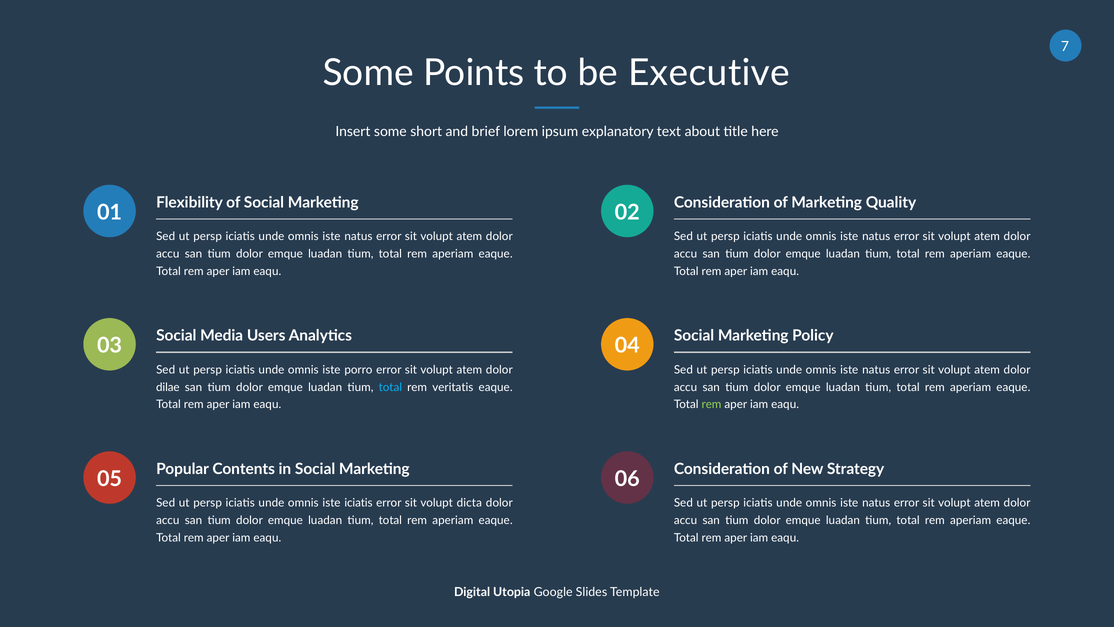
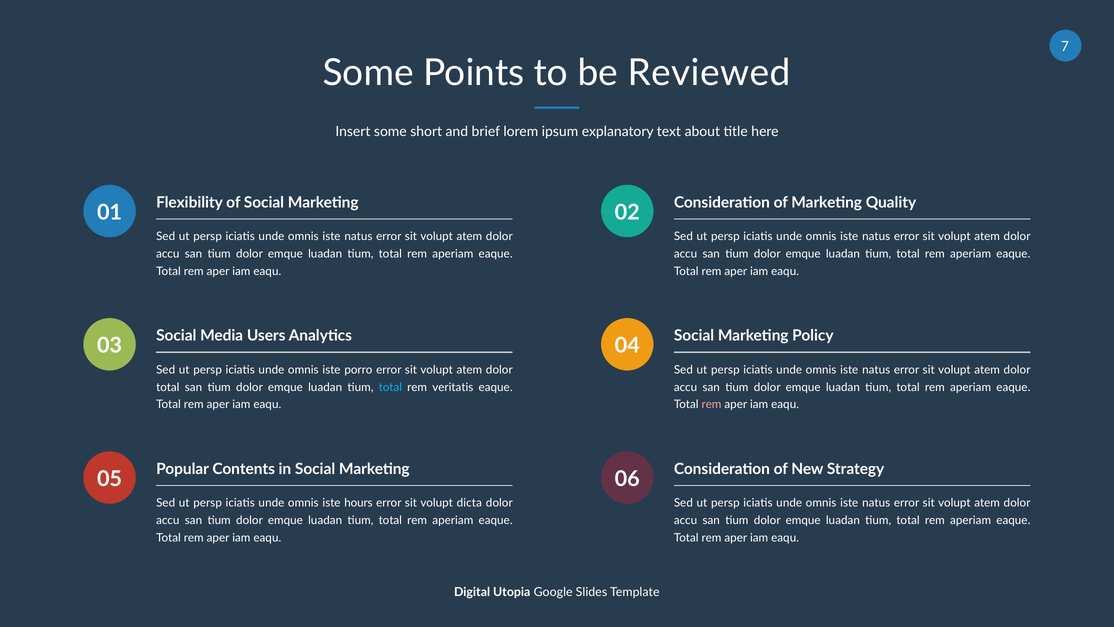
Executive: Executive -> Reviewed
dilae at (168, 387): dilae -> total
rem at (712, 404) colour: light green -> pink
iste iciatis: iciatis -> hours
